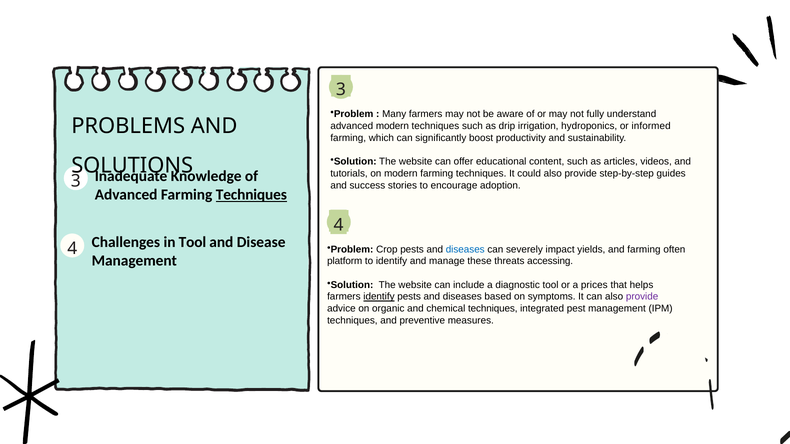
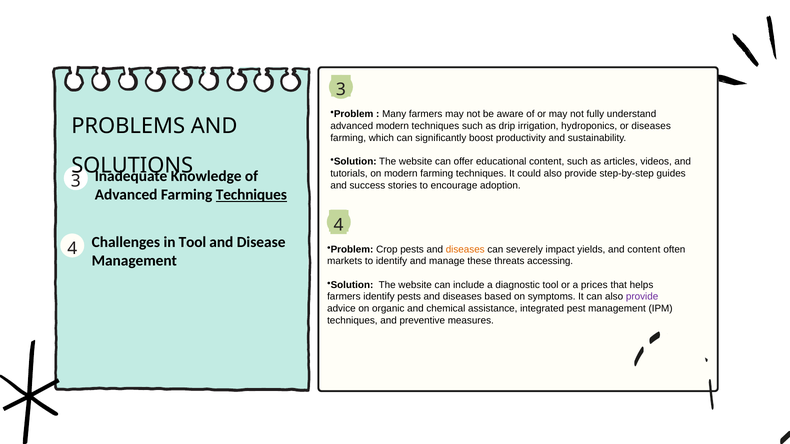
or informed: informed -> diseases
diseases at (465, 250) colour: blue -> orange
and farming: farming -> content
platform: platform -> markets
identify at (379, 297) underline: present -> none
chemical techniques: techniques -> assistance
